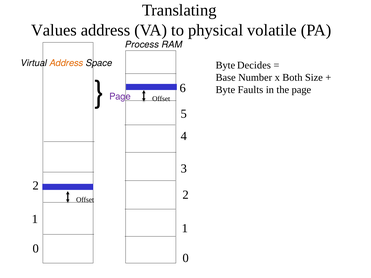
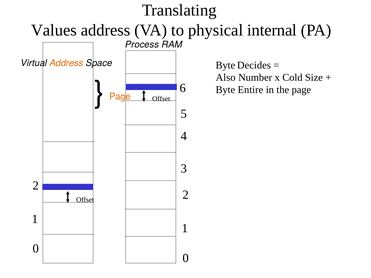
volatile: volatile -> internal
Base: Base -> Also
Both: Both -> Cold
Faults: Faults -> Entire
Page at (120, 97) colour: purple -> orange
